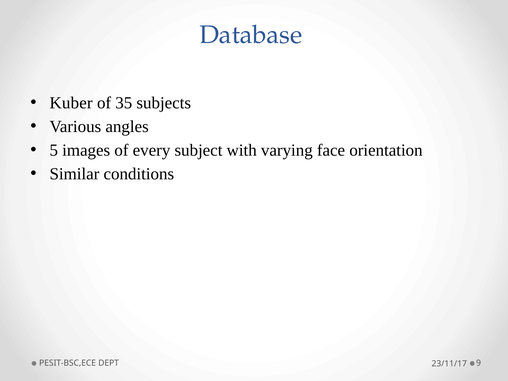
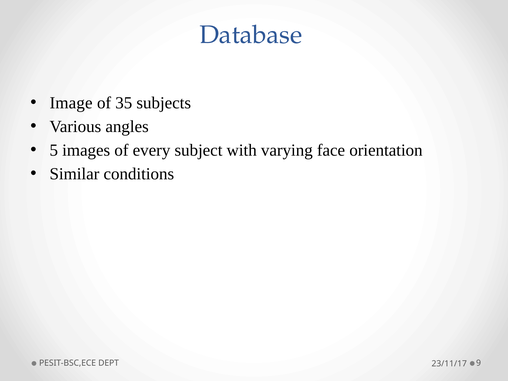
Kuber: Kuber -> Image
